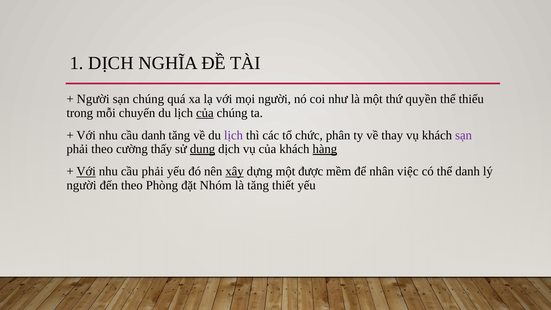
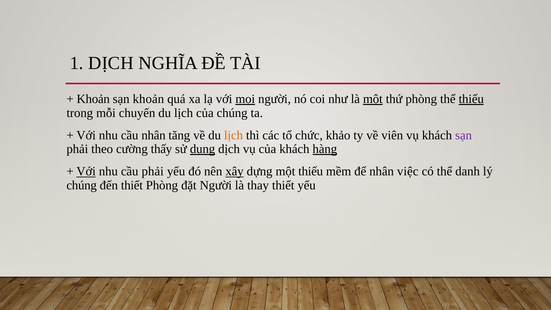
Người at (93, 99): Người -> Khoản
sạn chúng: chúng -> khoản
mọi underline: none -> present
một at (373, 99) underline: none -> present
thứ quyền: quyền -> phòng
thiếu at (471, 99) underline: none -> present
của at (205, 113) underline: present -> none
cầu danh: danh -> nhân
lịch at (233, 135) colour: purple -> orange
phân: phân -> khảo
thay: thay -> viên
một được: được -> thiếu
người at (82, 185): người -> chúng
đến theo: theo -> thiết
đặt Nhóm: Nhóm -> Người
là tăng: tăng -> thay
